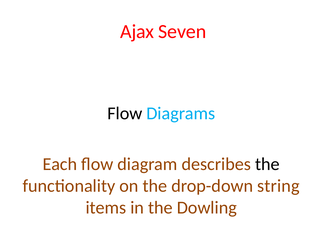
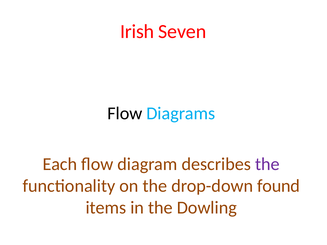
Ajax: Ajax -> Irish
the at (267, 164) colour: black -> purple
string: string -> found
